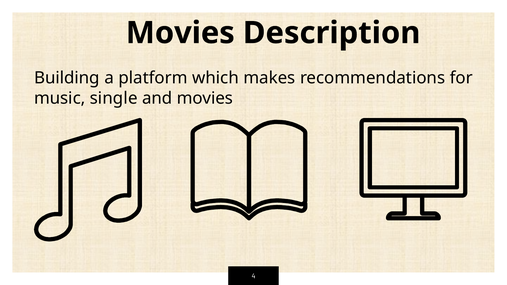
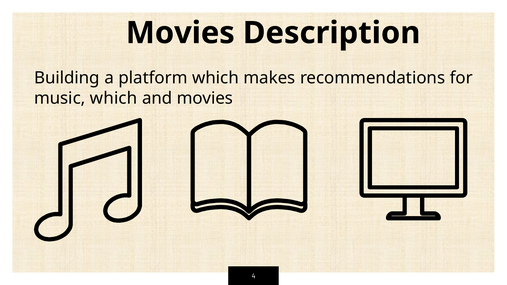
music single: single -> which
